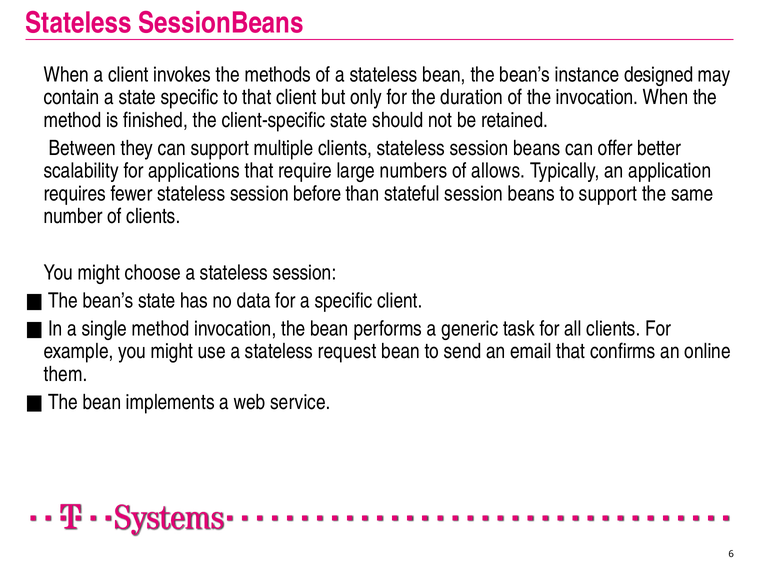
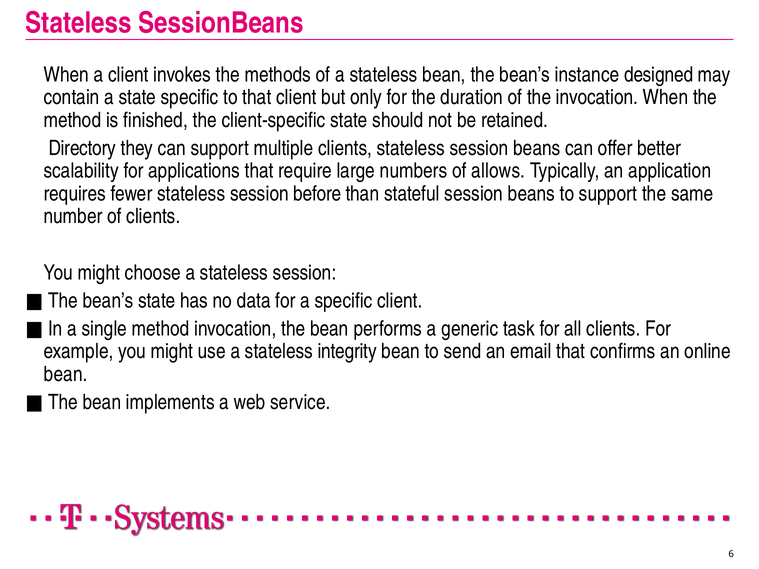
Between: Between -> Directory
request: request -> integrity
them at (66, 374): them -> bean
